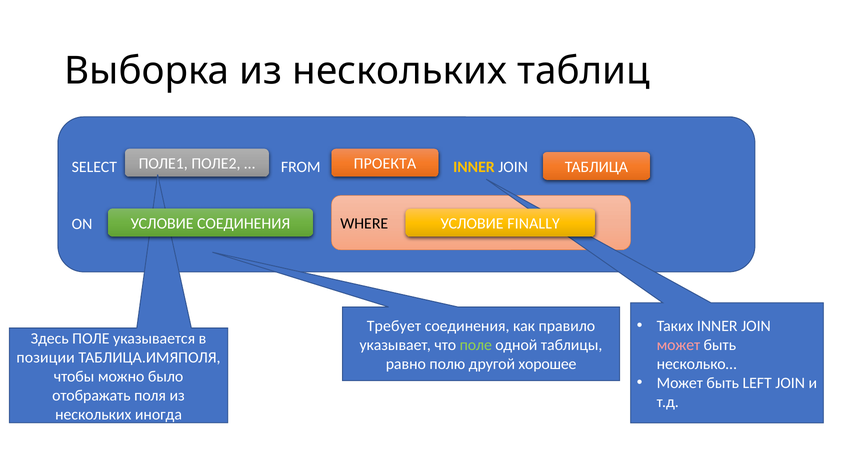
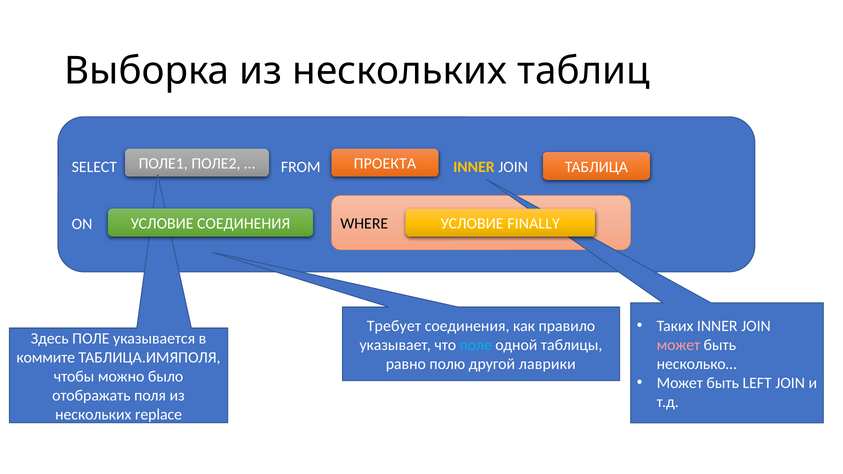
поле at (476, 345) colour: light green -> light blue
позиции: позиции -> коммите
хорошее: хорошее -> лаврики
иногда: иногда -> replace
